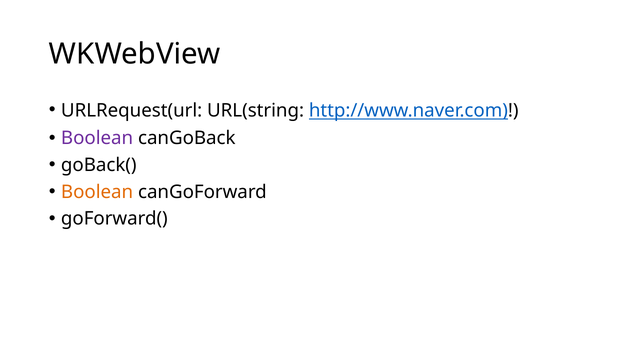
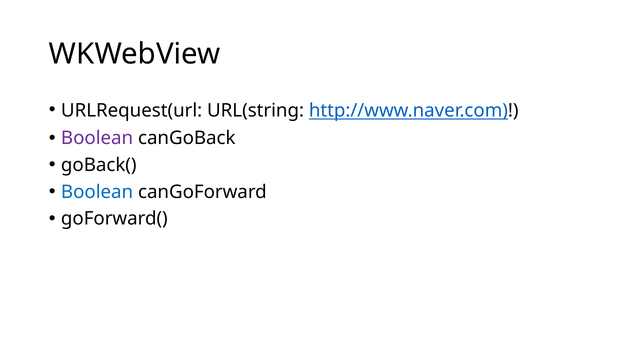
Boolean at (97, 192) colour: orange -> blue
